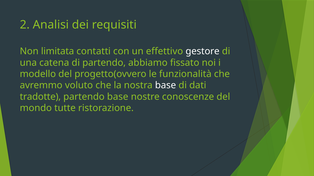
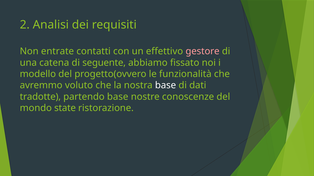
limitata: limitata -> entrate
gestore colour: white -> pink
di partendo: partendo -> seguente
tutte: tutte -> state
